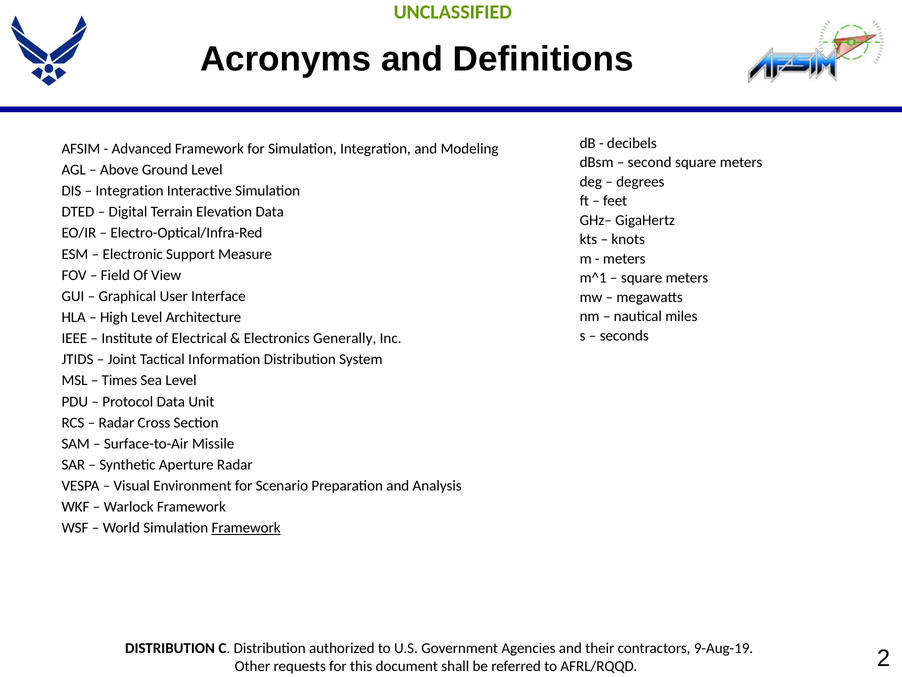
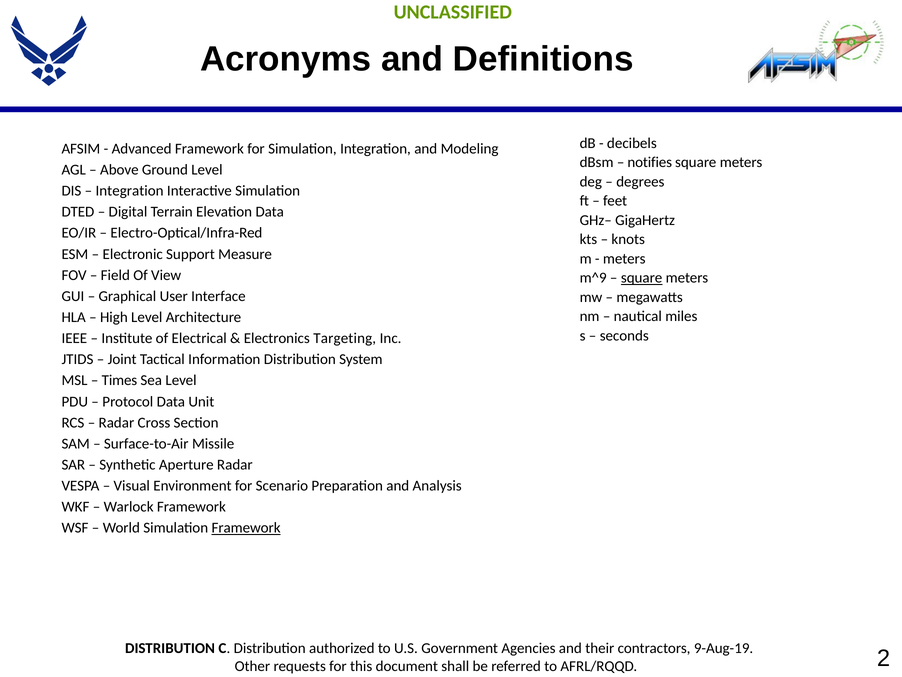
second: second -> notifies
m^1: m^1 -> m^9
square at (642, 278) underline: none -> present
Generally: Generally -> Targeting
